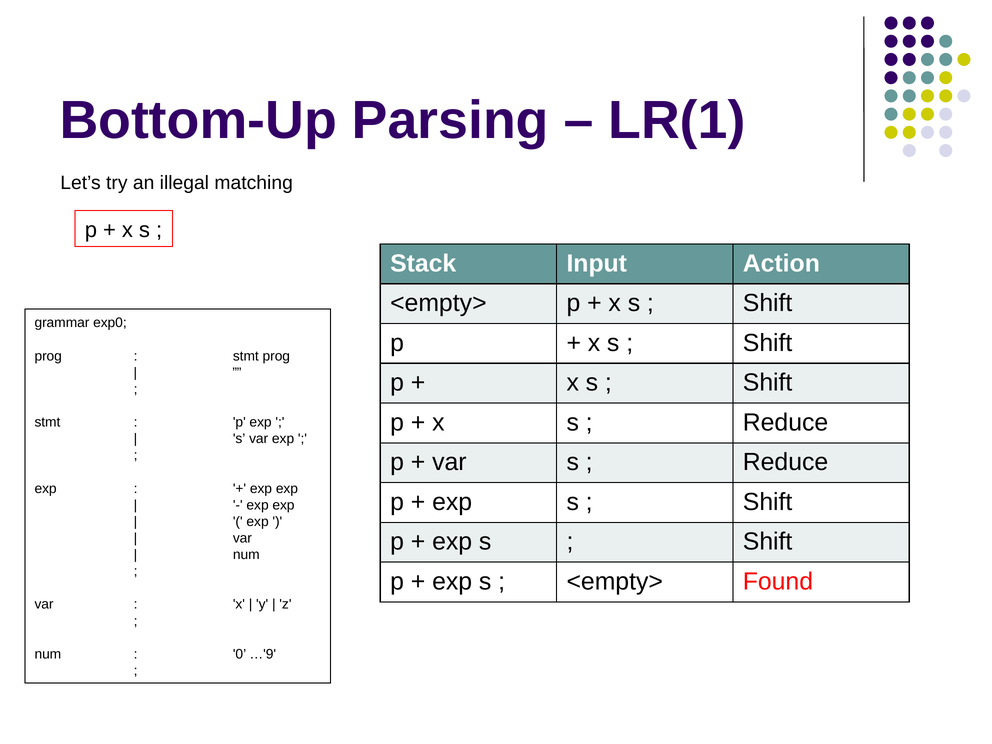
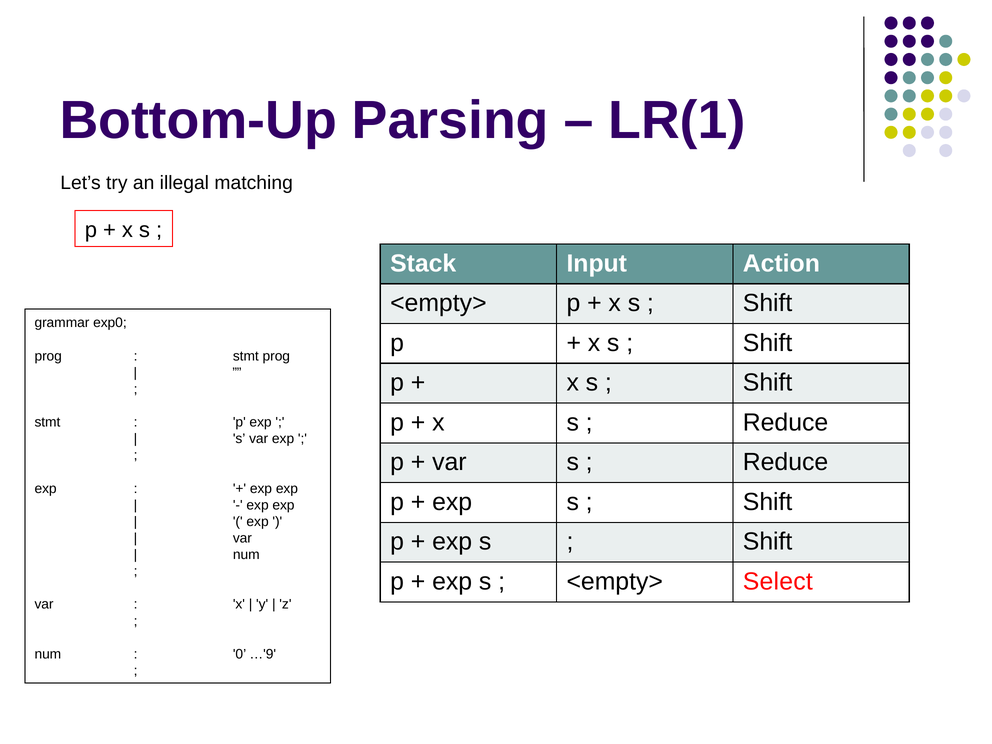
Found: Found -> Select
